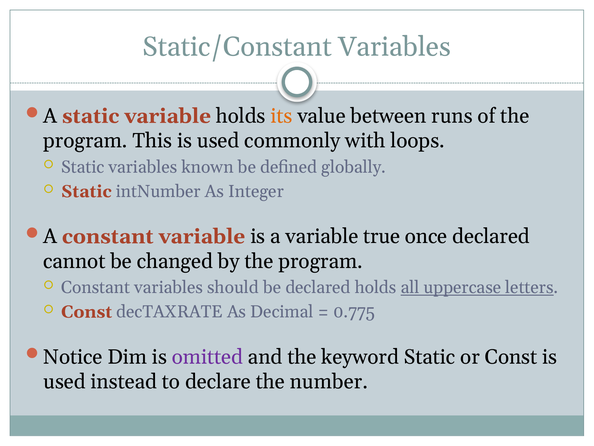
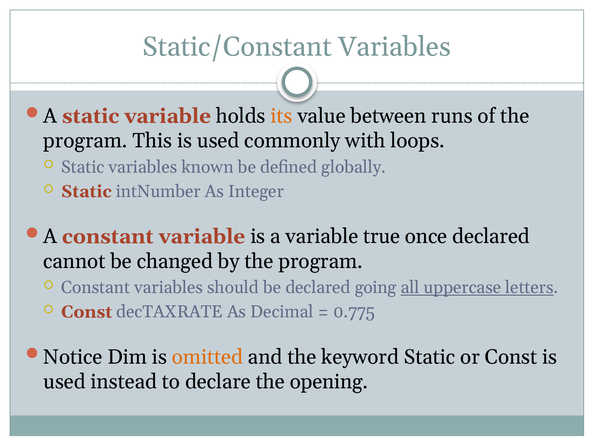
declared holds: holds -> going
omitted colour: purple -> orange
number: number -> opening
